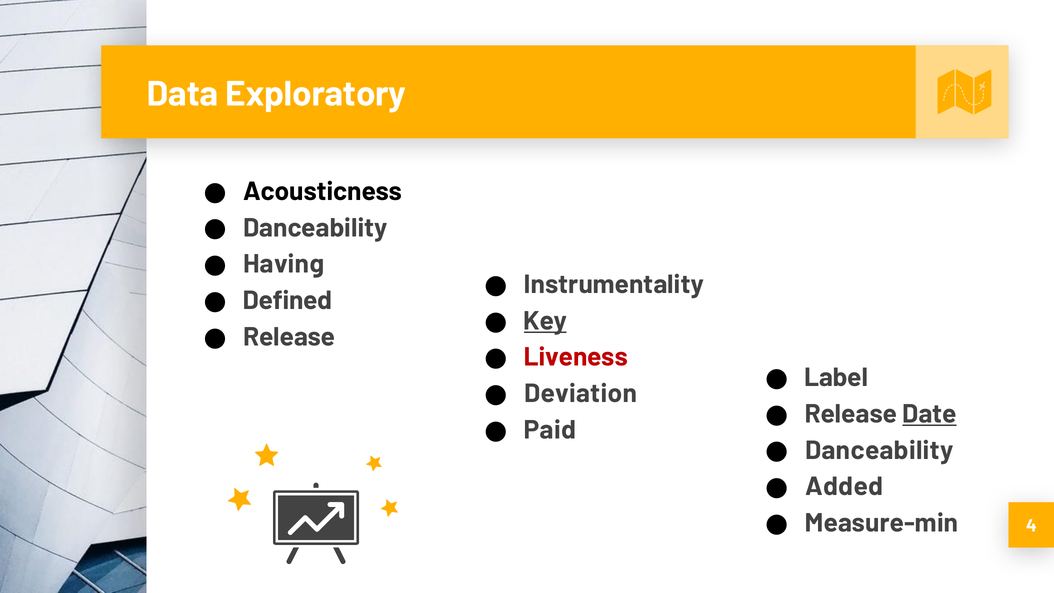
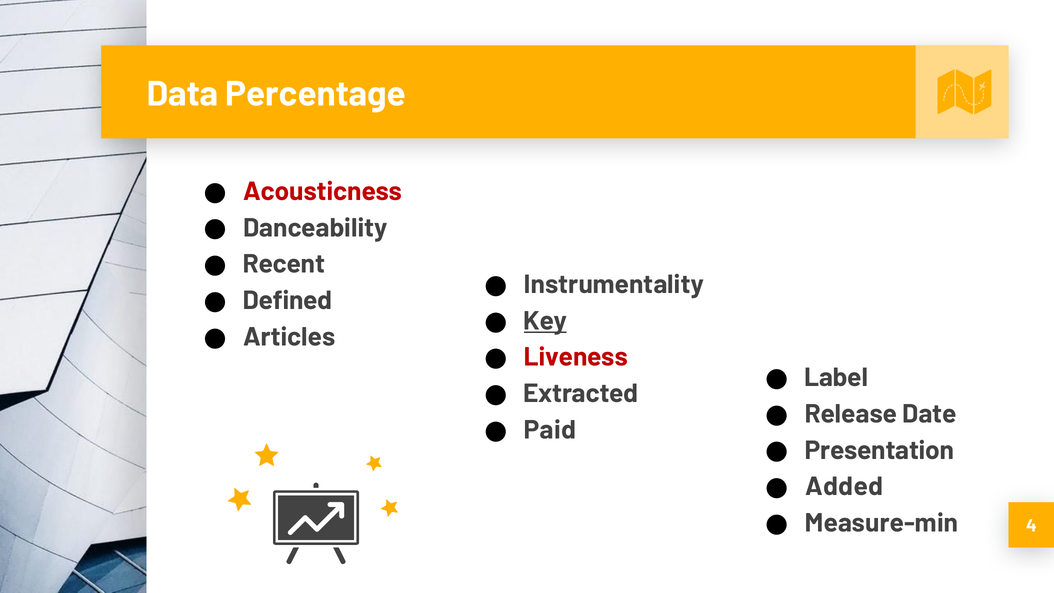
Exploratory: Exploratory -> Percentage
Acousticness colour: black -> red
Having: Having -> Recent
Release at (289, 337): Release -> Articles
Deviation: Deviation -> Extracted
Date underline: present -> none
Danceability at (879, 450): Danceability -> Presentation
